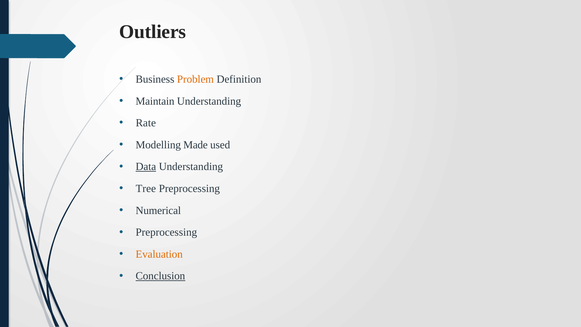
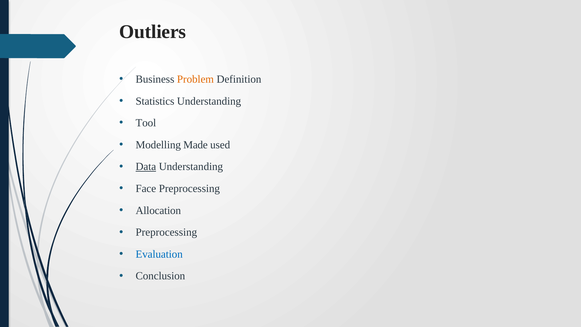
Maintain: Maintain -> Statistics
Rate: Rate -> Tool
Tree: Tree -> Face
Numerical: Numerical -> Allocation
Evaluation colour: orange -> blue
Conclusion underline: present -> none
